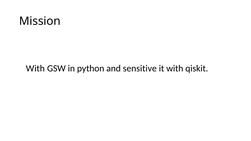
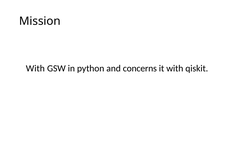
sensitive: sensitive -> concerns
